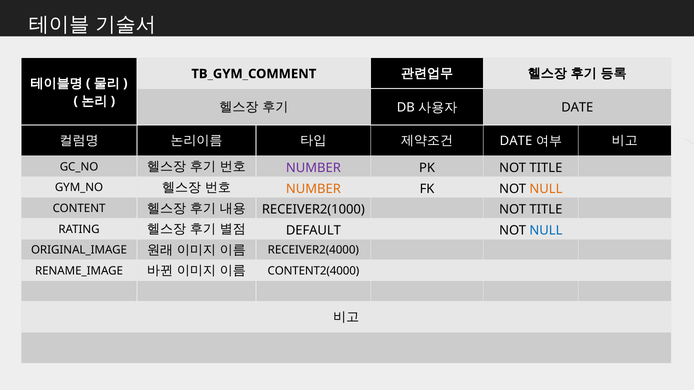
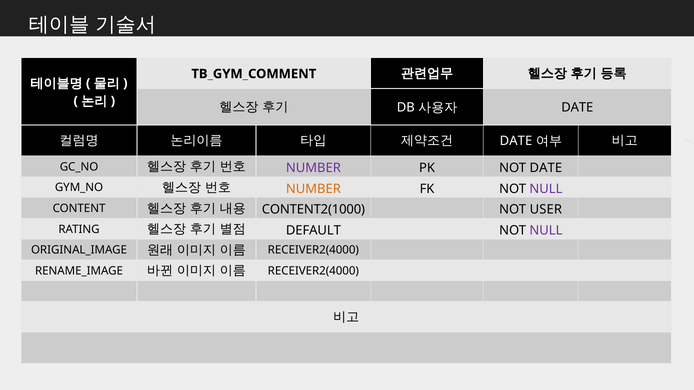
PK NOT TITLE: TITLE -> DATE
NULL at (546, 189) colour: orange -> purple
RECEIVER2(1000: RECEIVER2(1000 -> CONTENT2(1000
TITLE at (546, 210): TITLE -> USER
NULL at (546, 231) colour: blue -> purple
CONTENT2(4000 at (313, 271): CONTENT2(4000 -> RECEIVER2(4000
